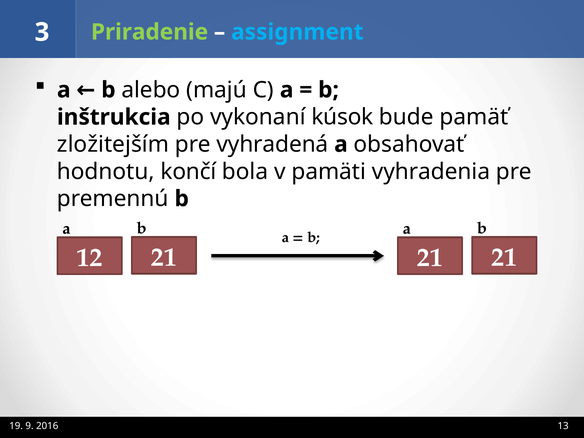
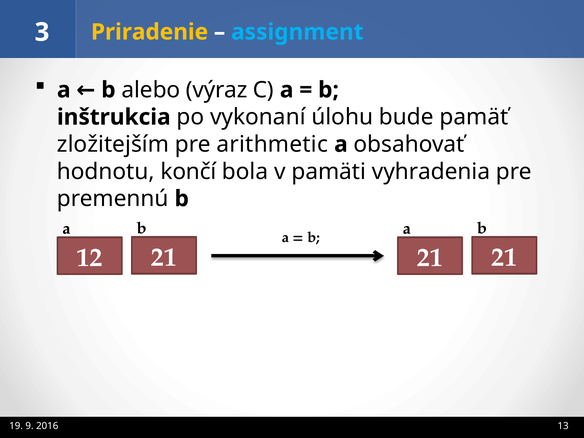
Priradenie colour: light green -> yellow
majú: majú -> výraz
kúsok: kúsok -> úlohu
vyhradená: vyhradená -> arithmetic
